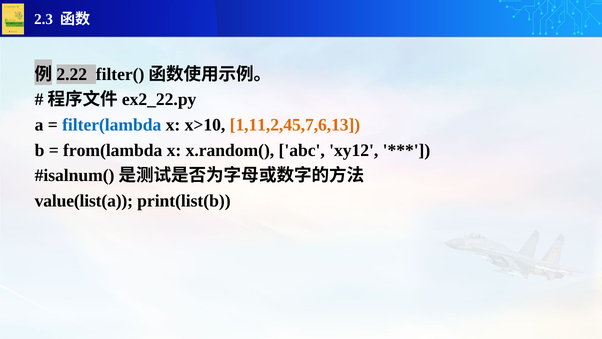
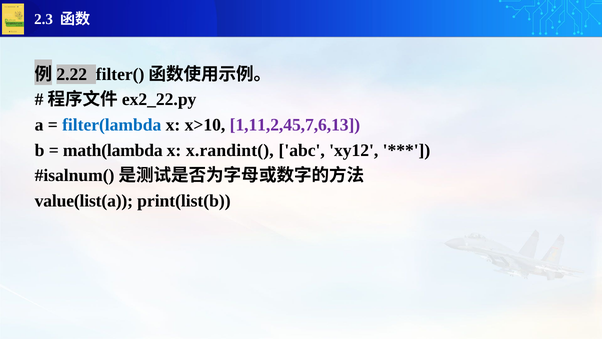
1,11,2,45,7,6,13 colour: orange -> purple
from(lambda: from(lambda -> math(lambda
x.random(: x.random( -> x.randint(
